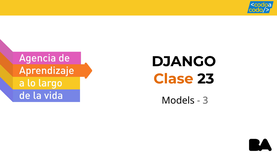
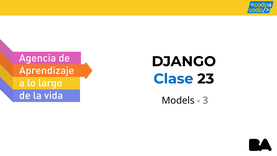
Clase colour: orange -> blue
